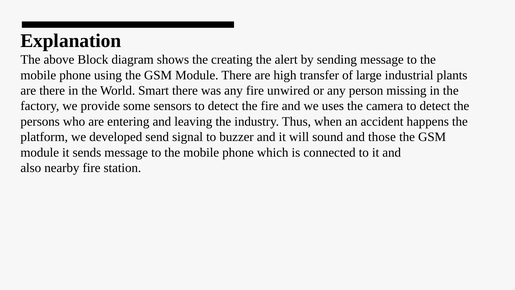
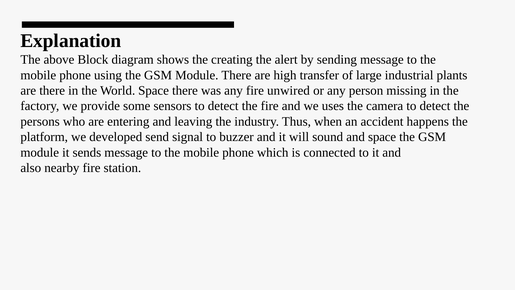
World Smart: Smart -> Space
and those: those -> space
